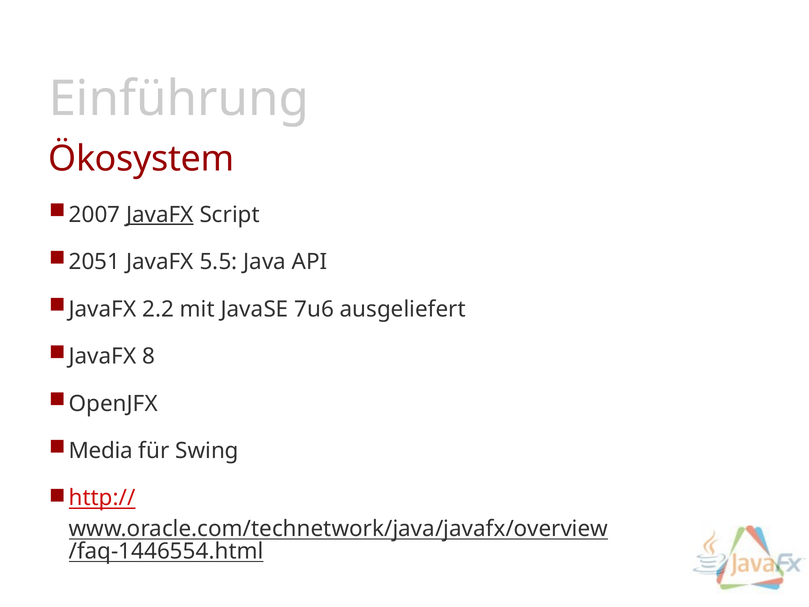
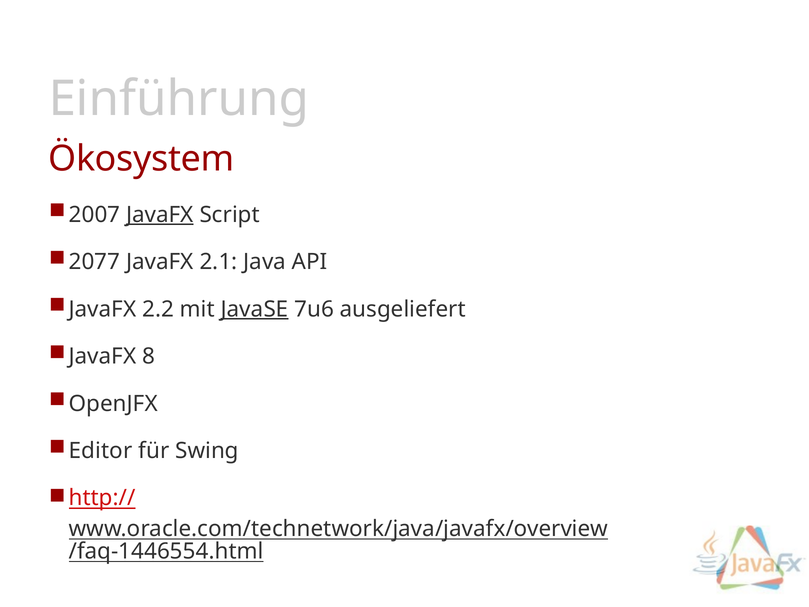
2051: 2051 -> 2077
5.5: 5.5 -> 2.1
JavaSE underline: none -> present
Media: Media -> Editor
